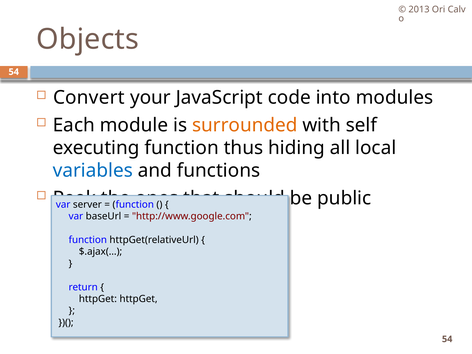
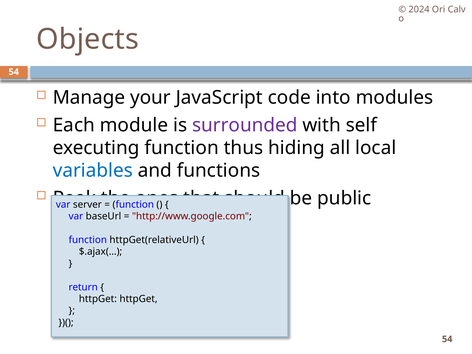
2013: 2013 -> 2024
Convert: Convert -> Manage
surrounded colour: orange -> purple
